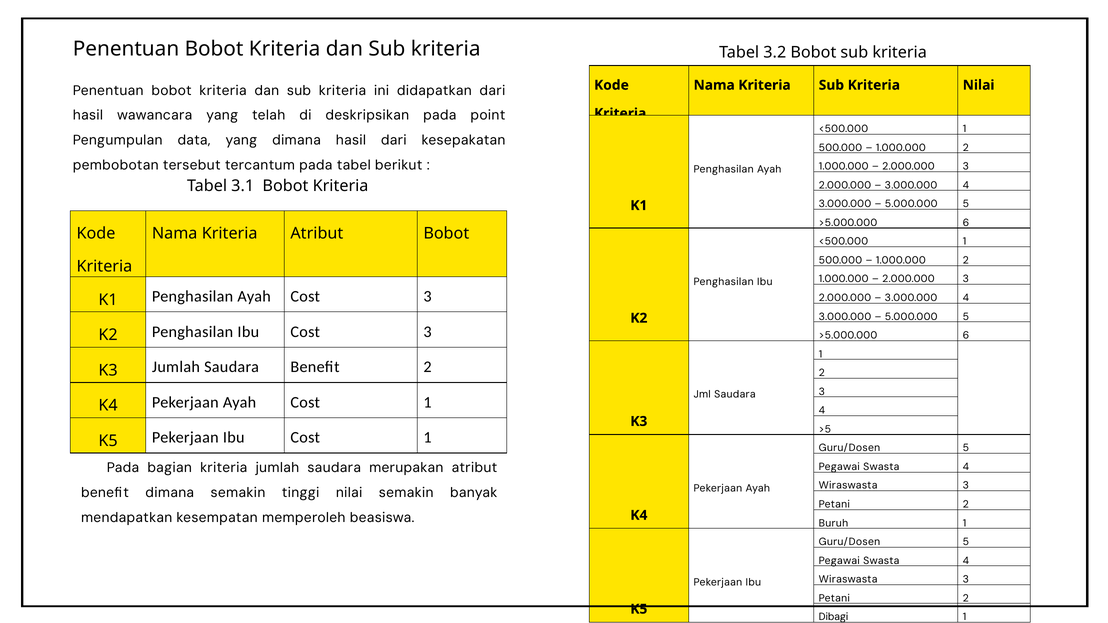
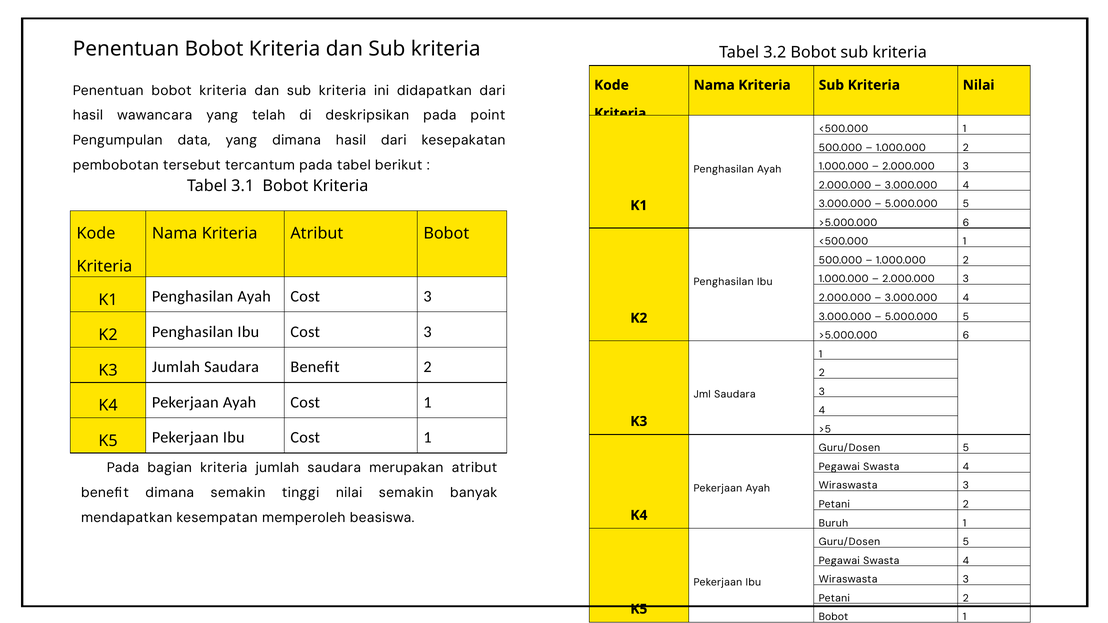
Dibagi at (834, 617): Dibagi -> Bobot
